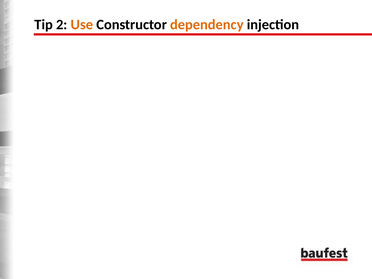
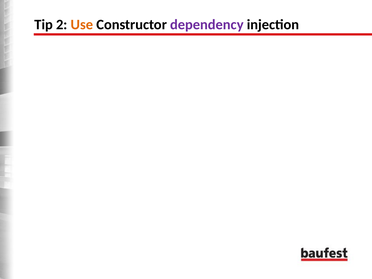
dependency colour: orange -> purple
